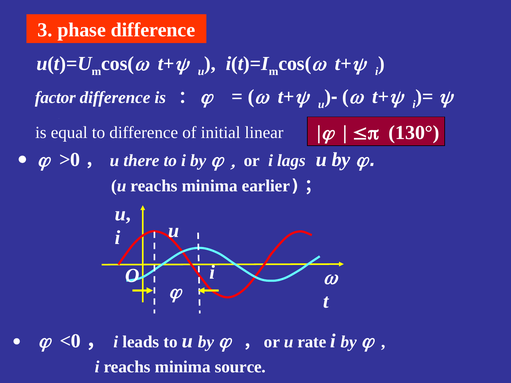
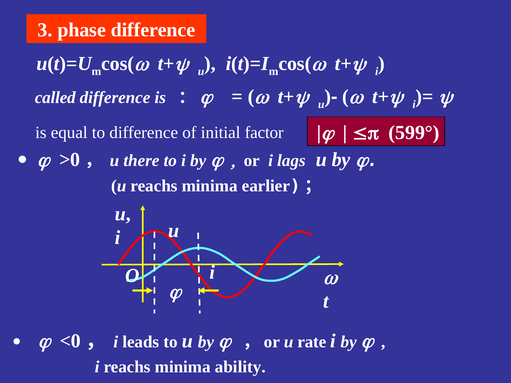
factor: factor -> called
linear: linear -> factor
130°: 130° -> 599°
source: source -> ability
